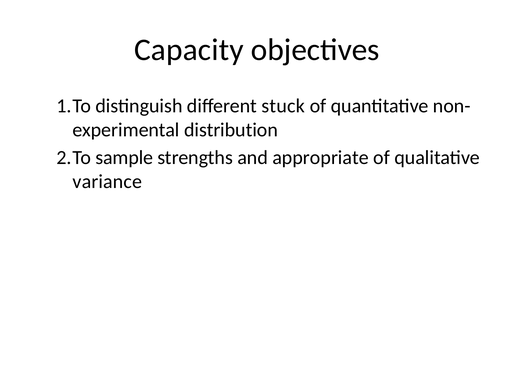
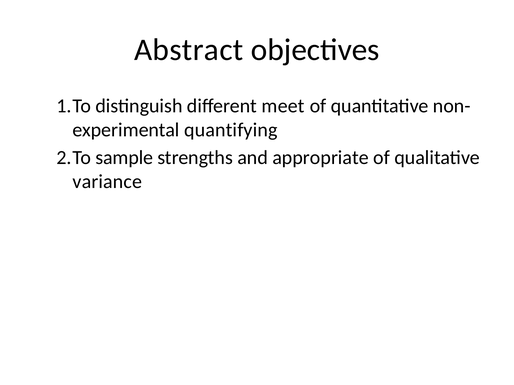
Capacity: Capacity -> Abstract
stuck: stuck -> meet
distribution: distribution -> quantifying
